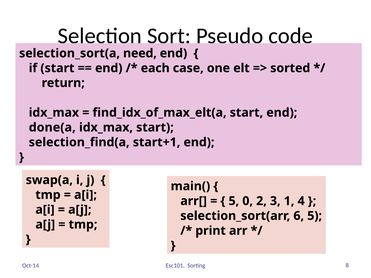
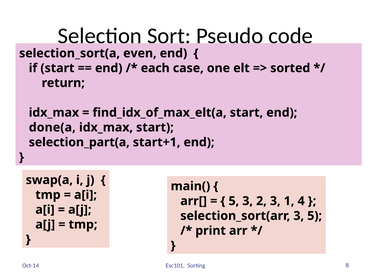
need: need -> even
selection_find(a: selection_find(a -> selection_part(a
5 0: 0 -> 3
selection_sort(arr 6: 6 -> 3
